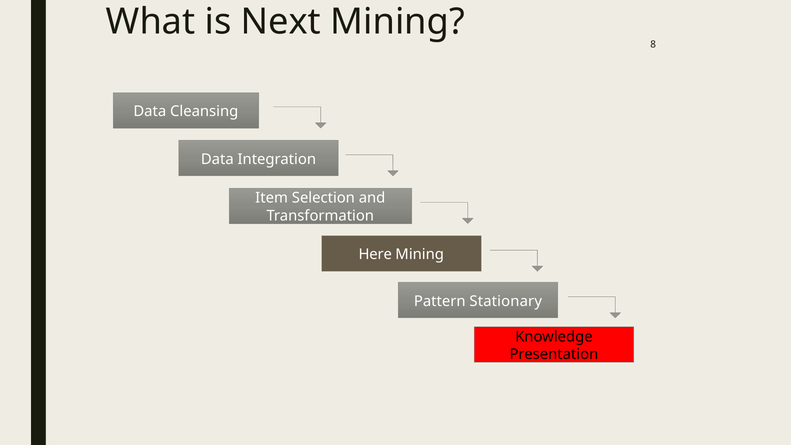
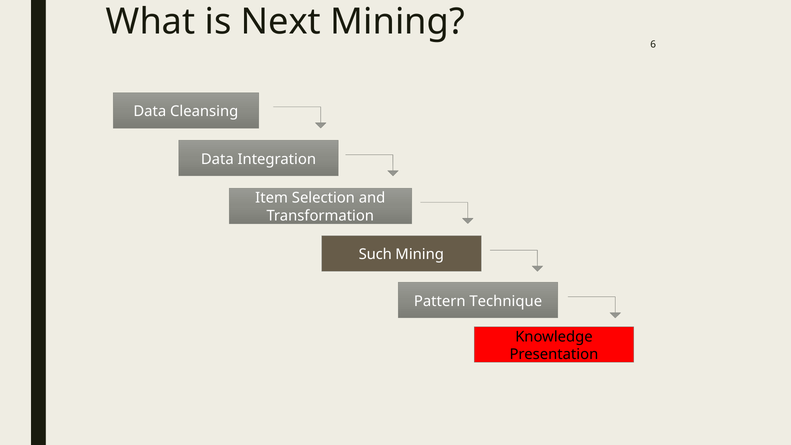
8: 8 -> 6
Here: Here -> Such
Stationary: Stationary -> Technique
